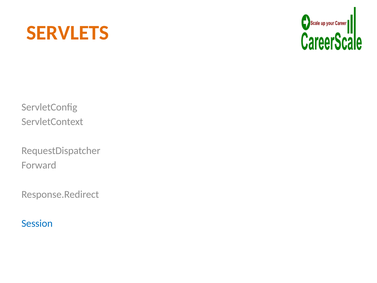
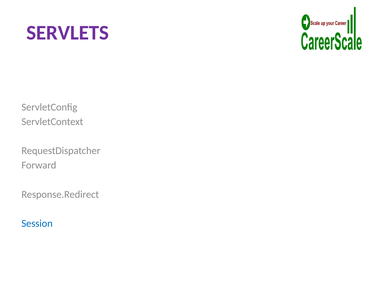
SERVLETS colour: orange -> purple
